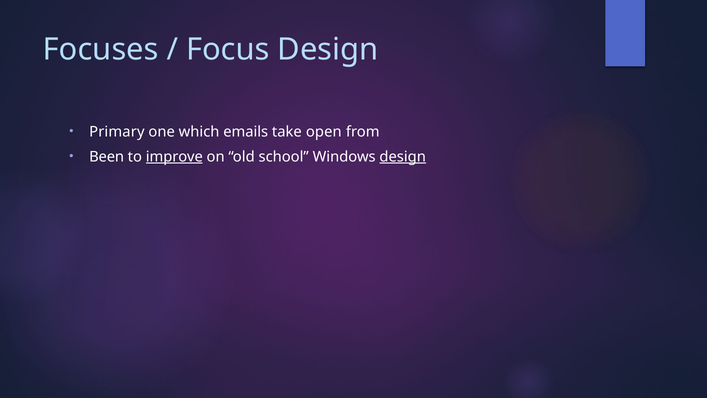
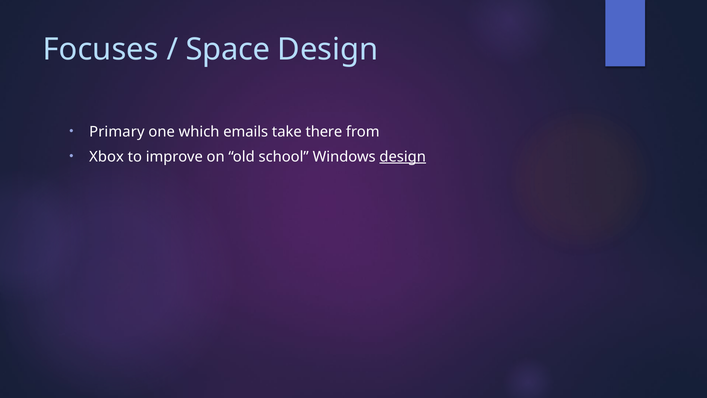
Focus: Focus -> Space
open: open -> there
Been: Been -> Xbox
improve underline: present -> none
